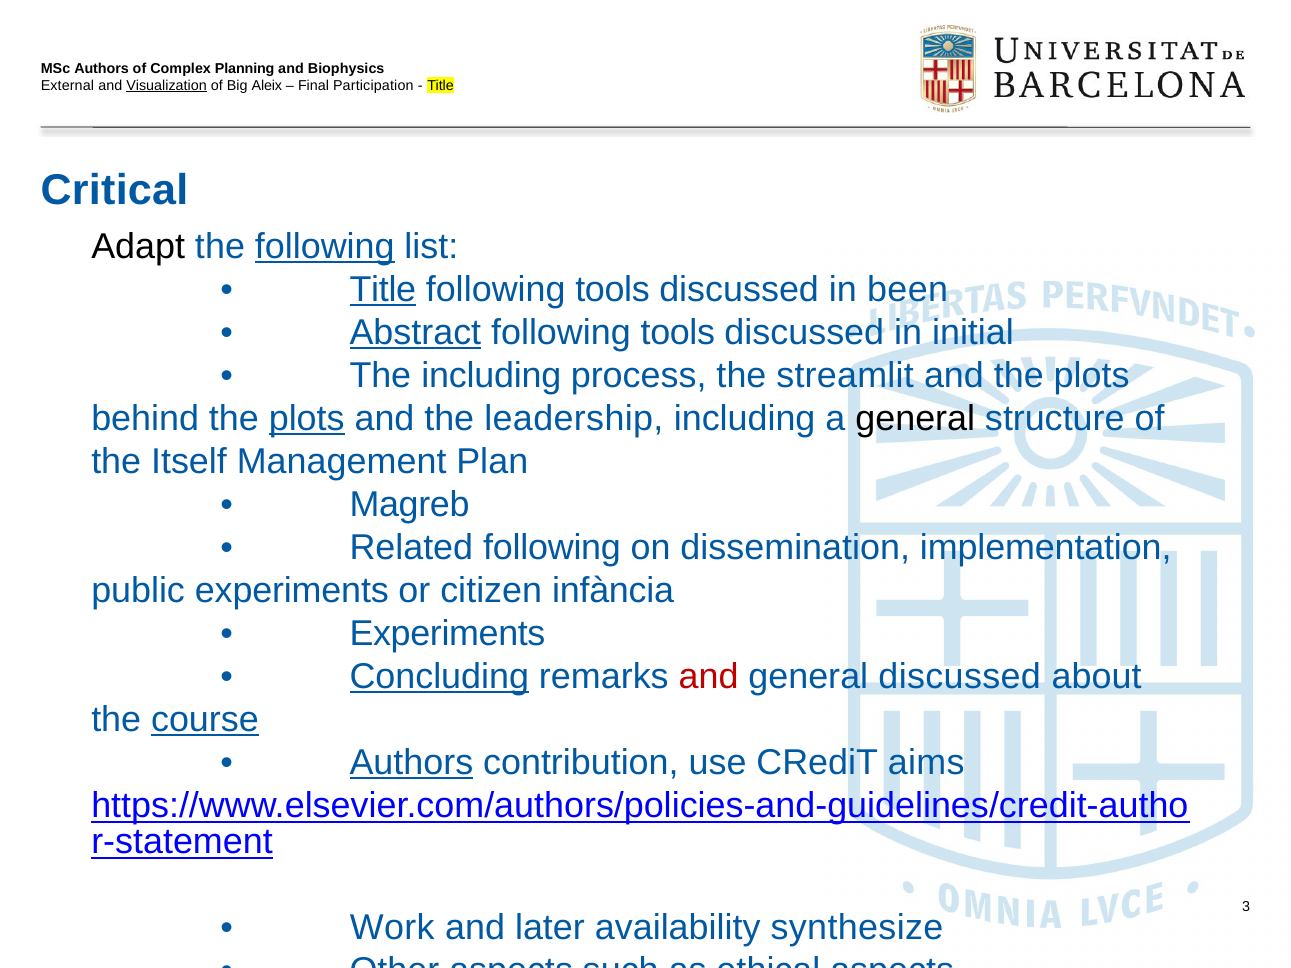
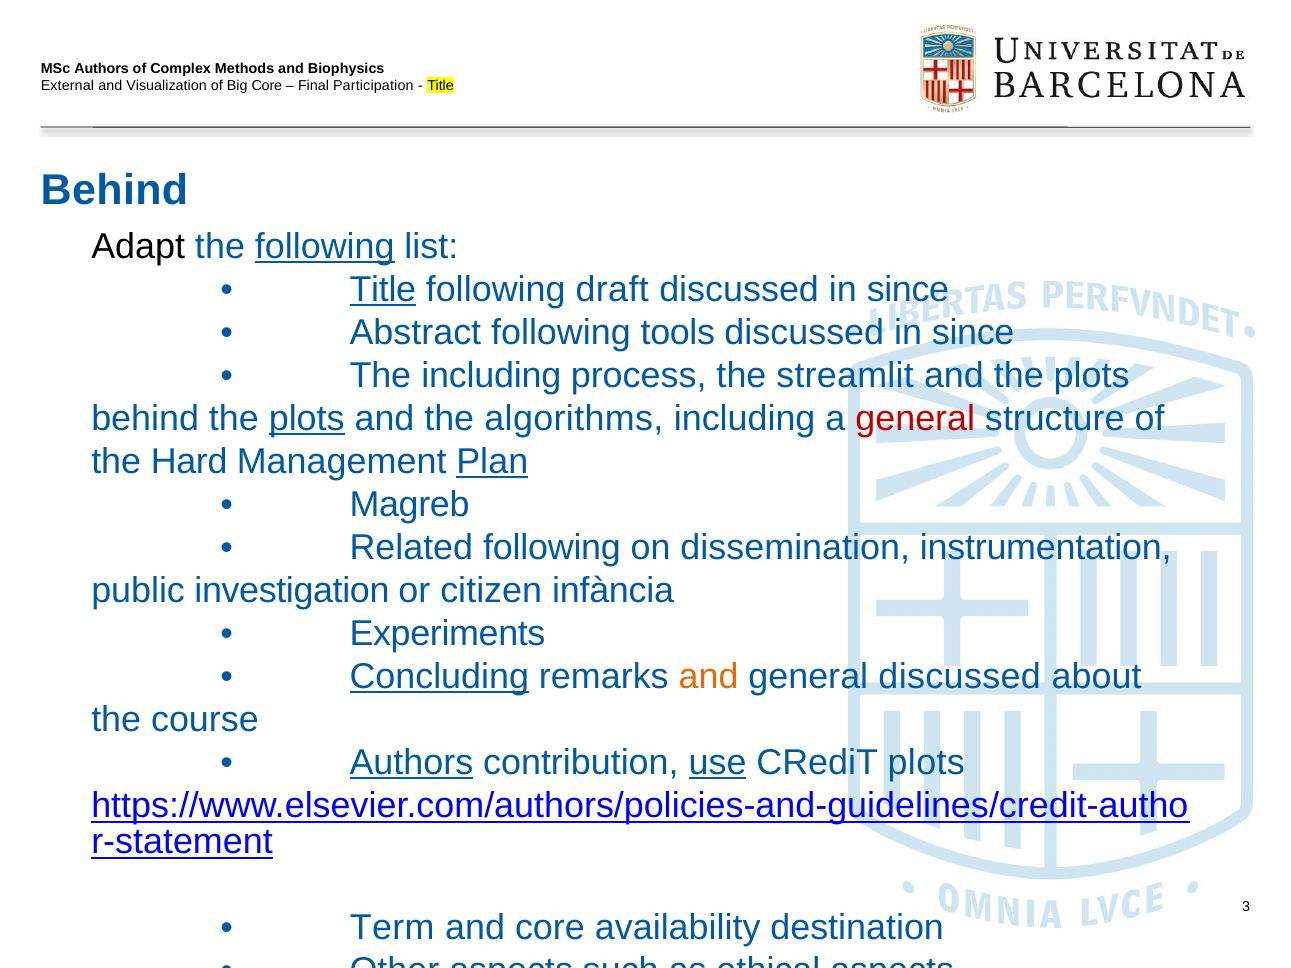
Planning: Planning -> Methods
Visualization underline: present -> none
Big Aleix: Aleix -> Core
Critical at (114, 190): Critical -> Behind
tools at (613, 290): tools -> draft
been at (908, 290): been -> since
Abstract underline: present -> none
initial at (973, 333): initial -> since
leadership: leadership -> algorithms
general at (915, 419) colour: black -> red
Itself: Itself -> Hard
Plan underline: none -> present
implementation: implementation -> instrumentation
public experiments: experiments -> investigation
and at (709, 677) colour: red -> orange
course underline: present -> none
use underline: none -> present
CRediT aims: aims -> plots
Work: Work -> Term
and later: later -> core
synthesize: synthesize -> destination
